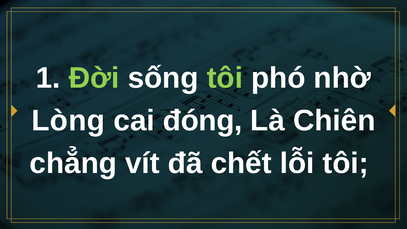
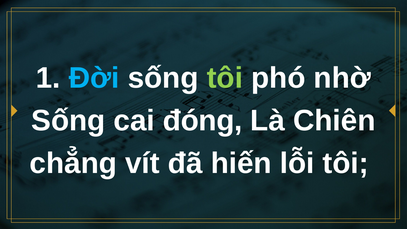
Đời colour: light green -> light blue
Lòng at (68, 121): Lòng -> Sống
chết: chết -> hiến
